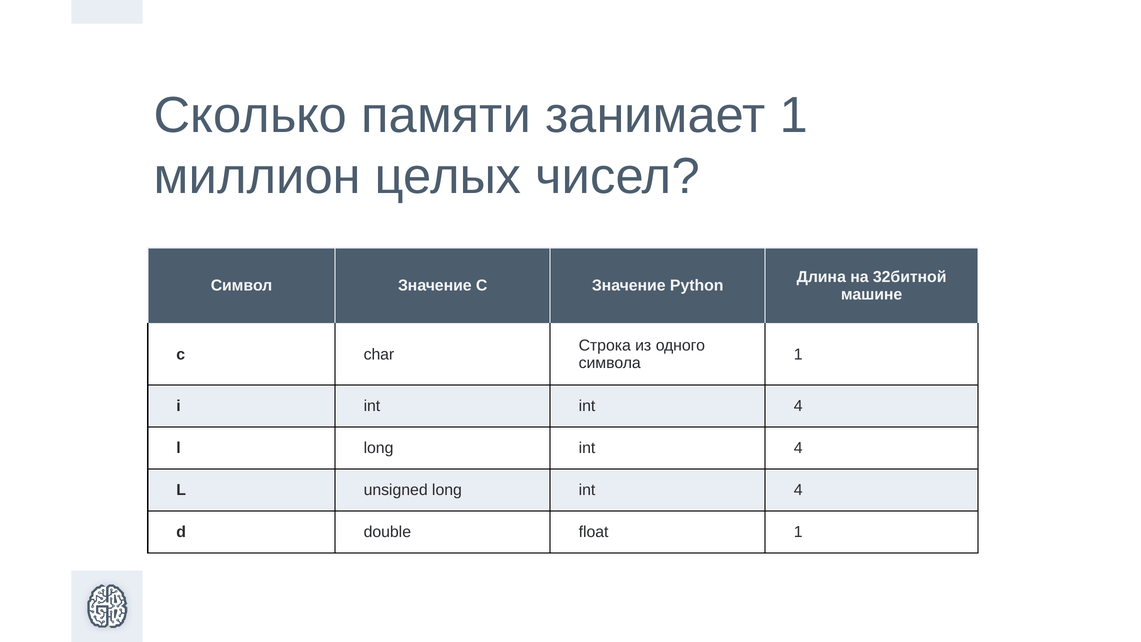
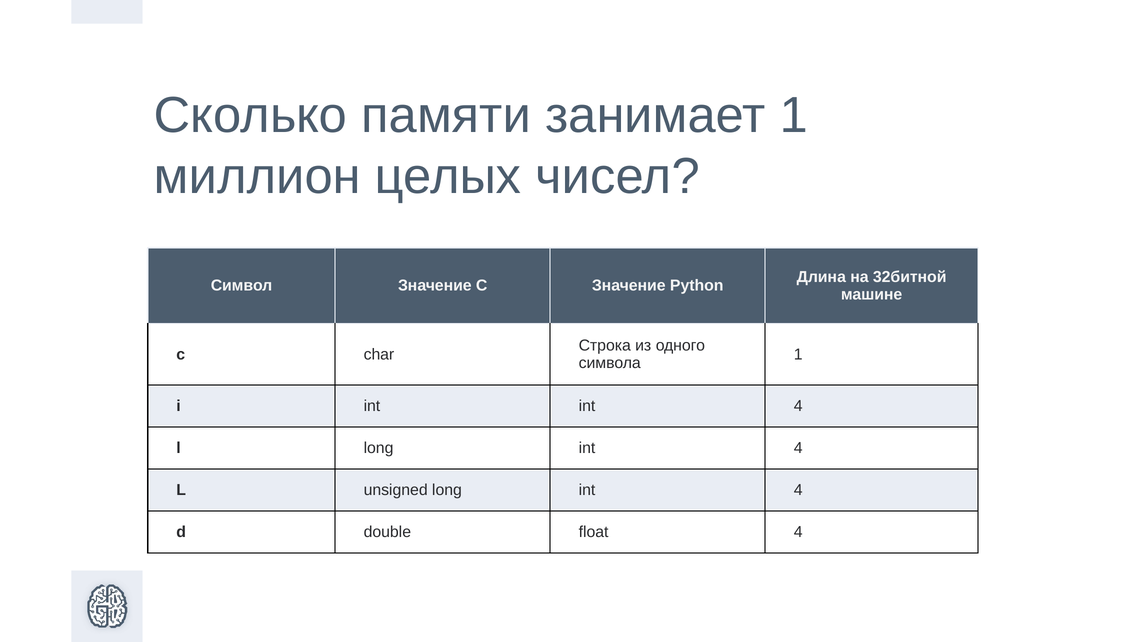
float 1: 1 -> 4
